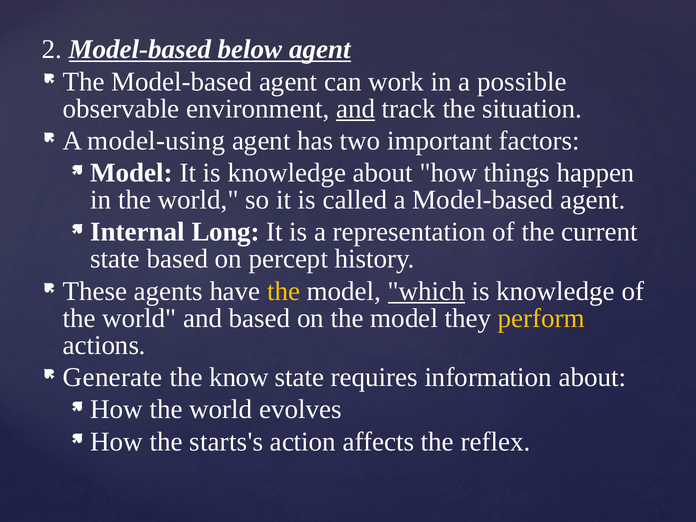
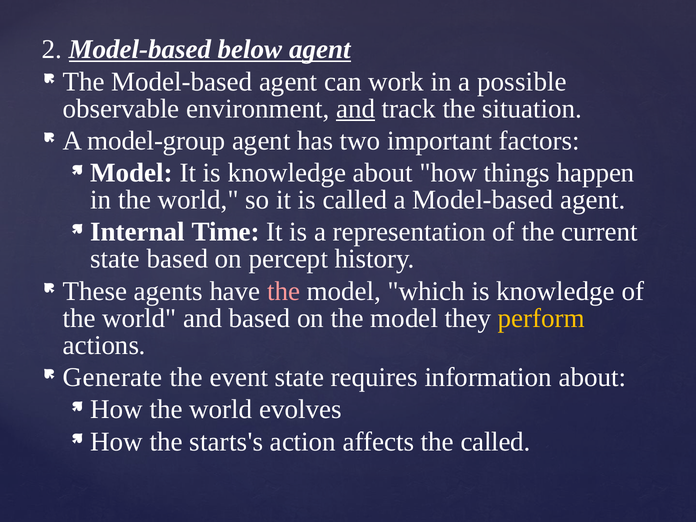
model-using: model-using -> model-group
Long: Long -> Time
the at (284, 291) colour: yellow -> pink
which underline: present -> none
know: know -> event
the reflex: reflex -> called
